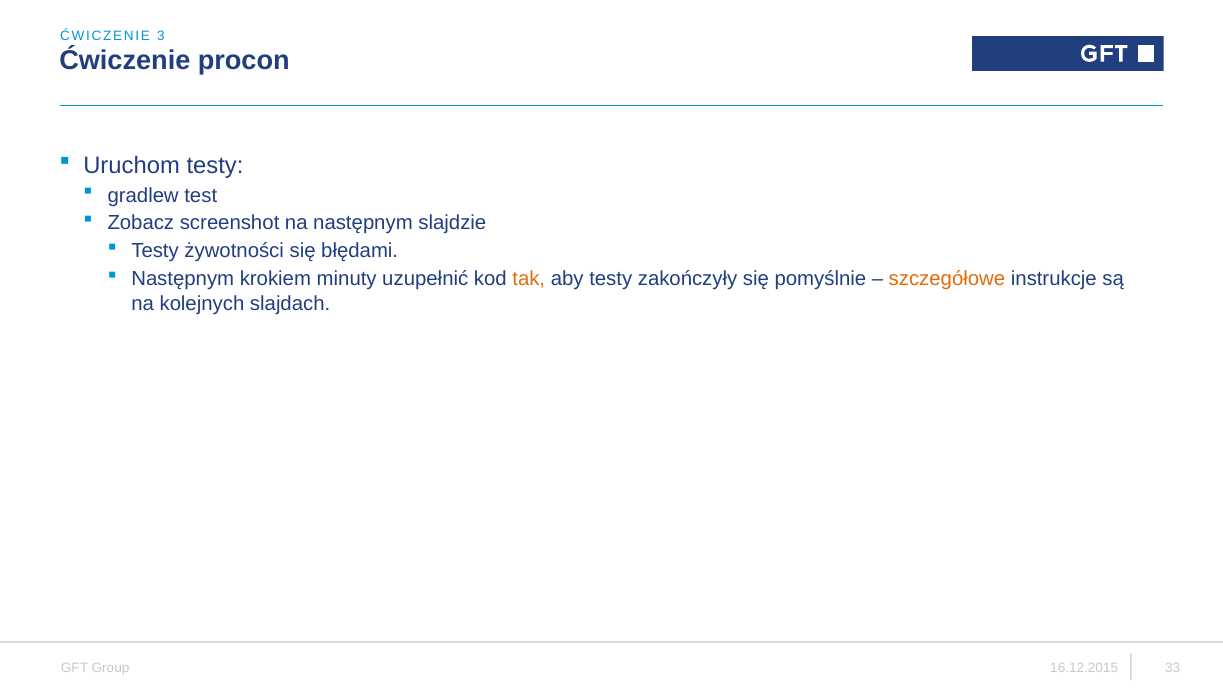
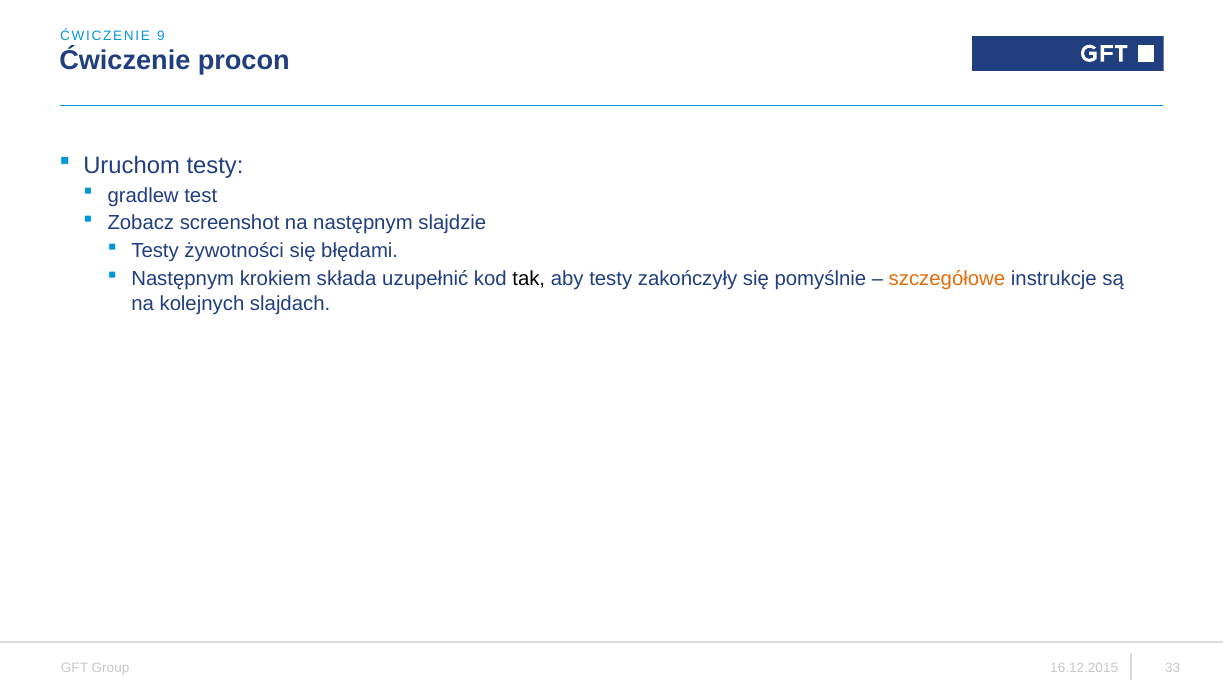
3: 3 -> 9
minuty: minuty -> składa
tak colour: orange -> black
